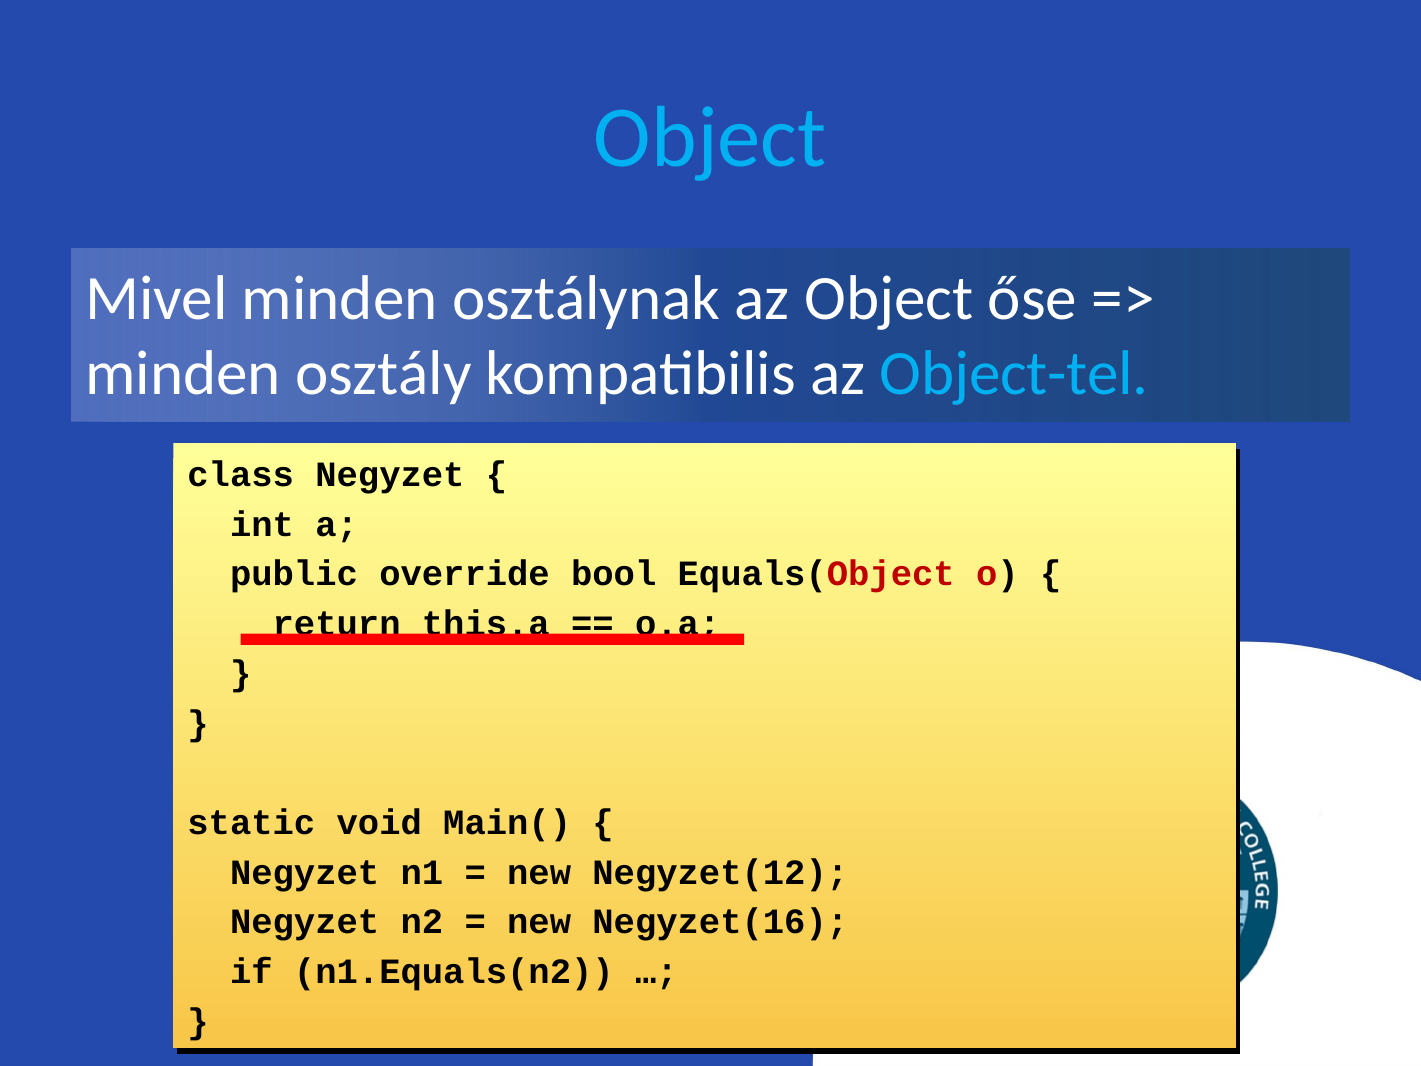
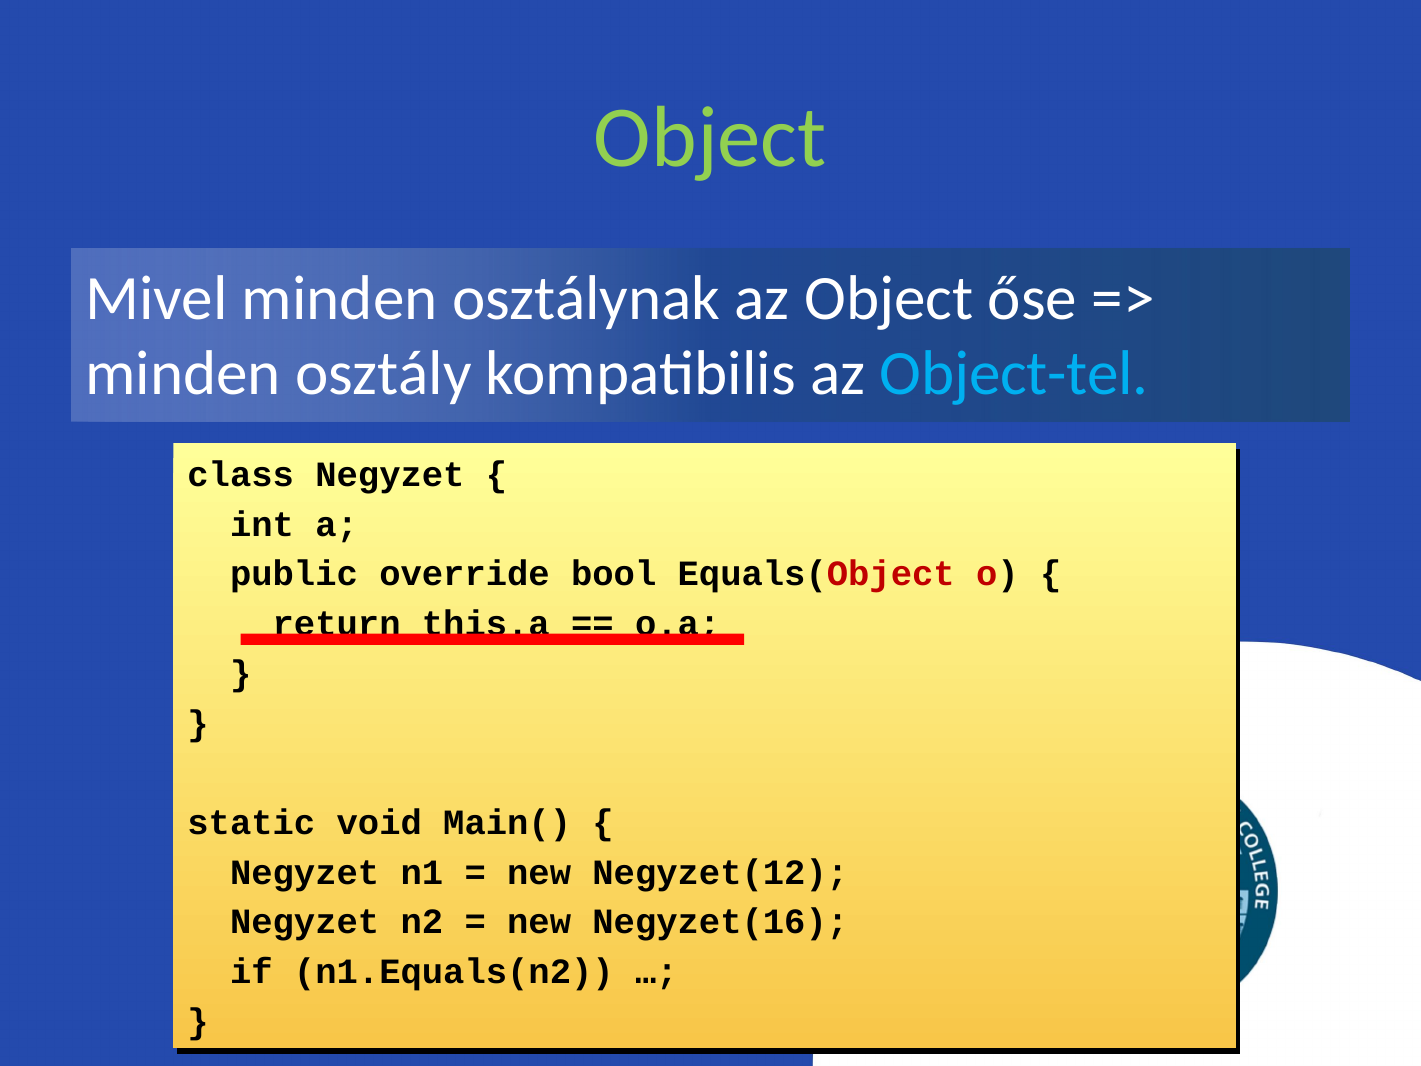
Object at (710, 138) colour: light blue -> light green
